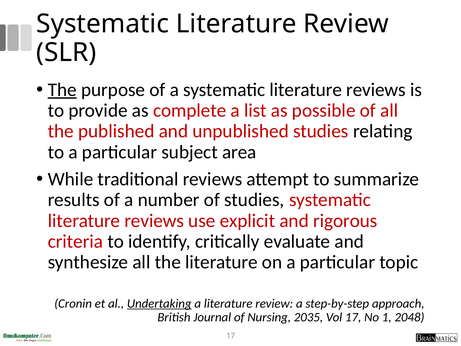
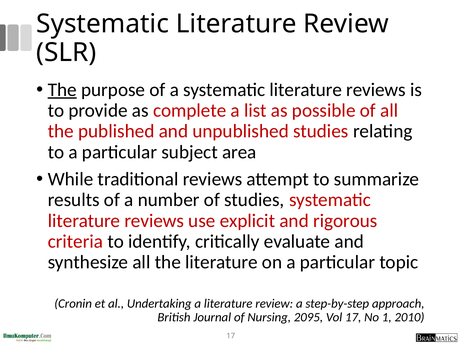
Undertaking underline: present -> none
2035: 2035 -> 2095
2048: 2048 -> 2010
